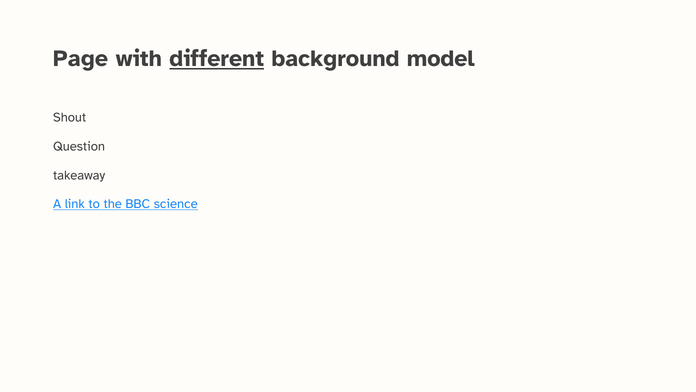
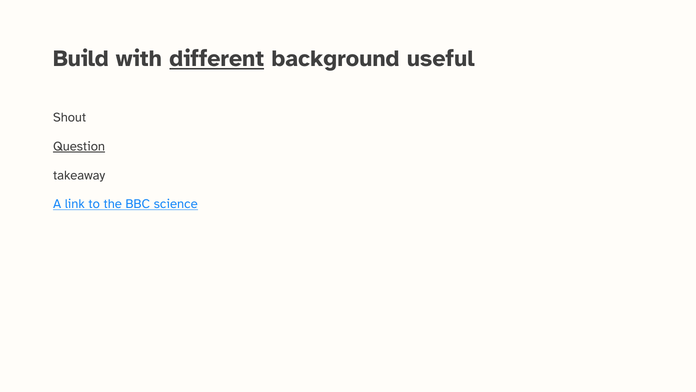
Page: Page -> Build
model: model -> useful
Question underline: none -> present
